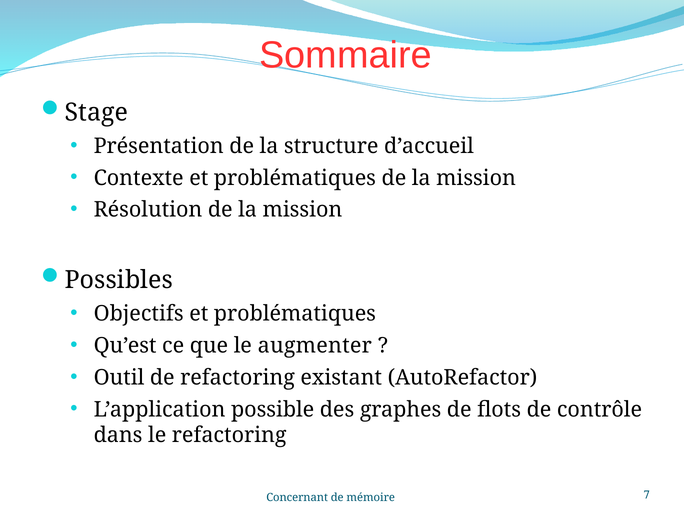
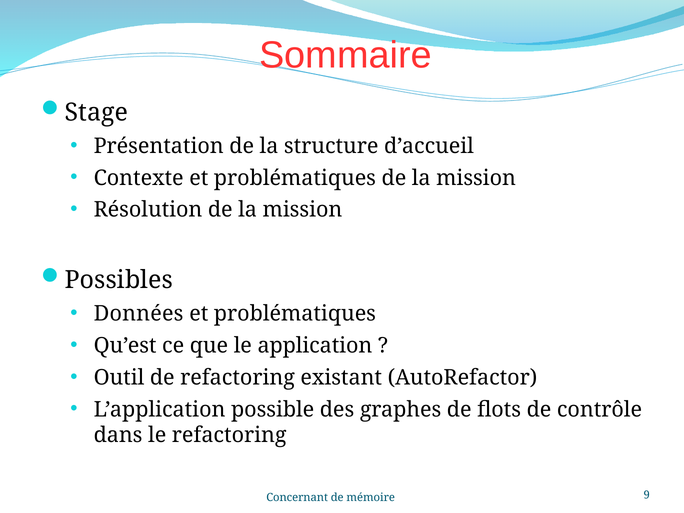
Objectifs: Objectifs -> Données
augmenter: augmenter -> application
7: 7 -> 9
